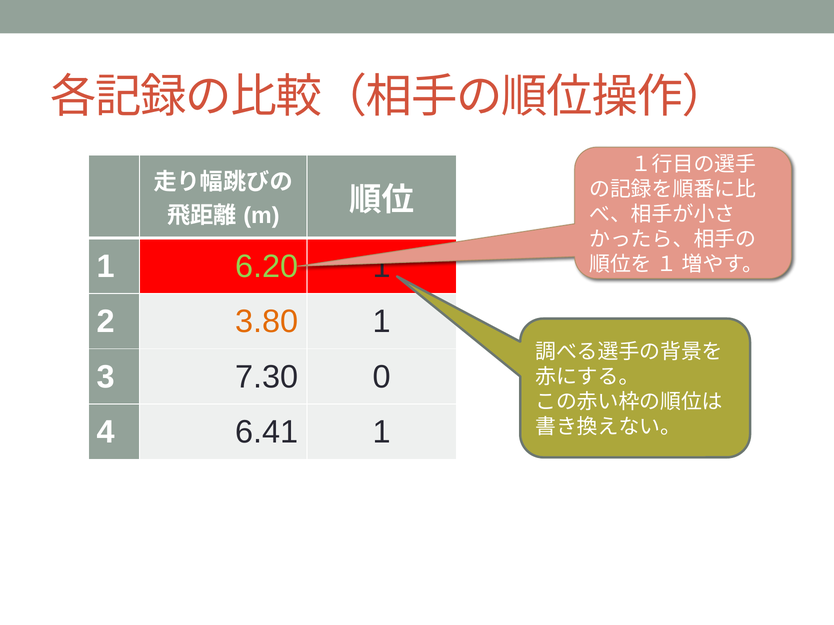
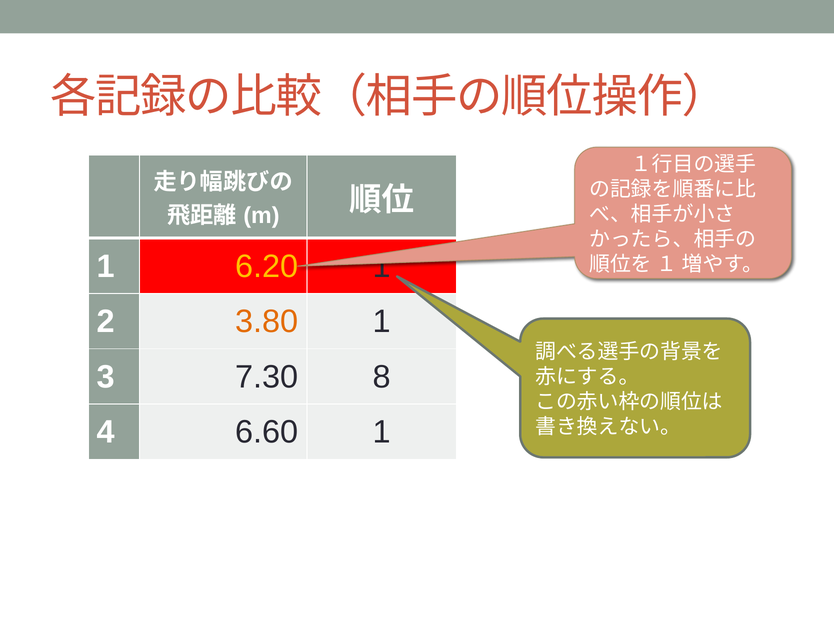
6.20 colour: light green -> yellow
0: 0 -> 8
6.41: 6.41 -> 6.60
